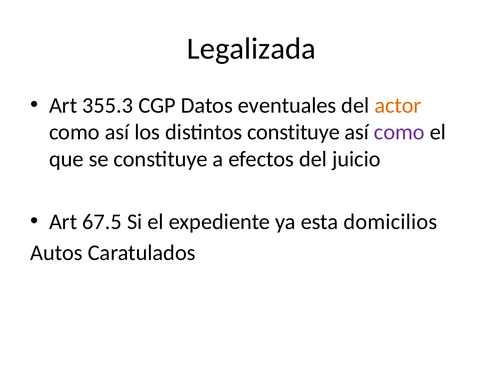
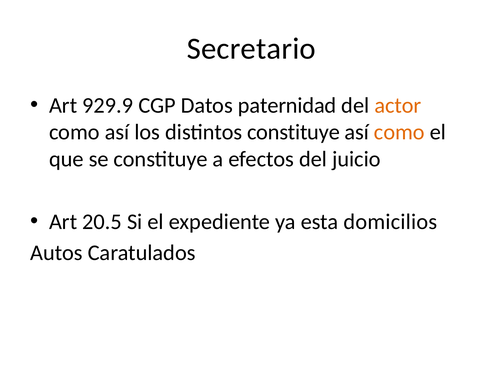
Legalizada: Legalizada -> Secretario
355.3: 355.3 -> 929.9
eventuales: eventuales -> paternidad
como at (399, 132) colour: purple -> orange
67.5: 67.5 -> 20.5
